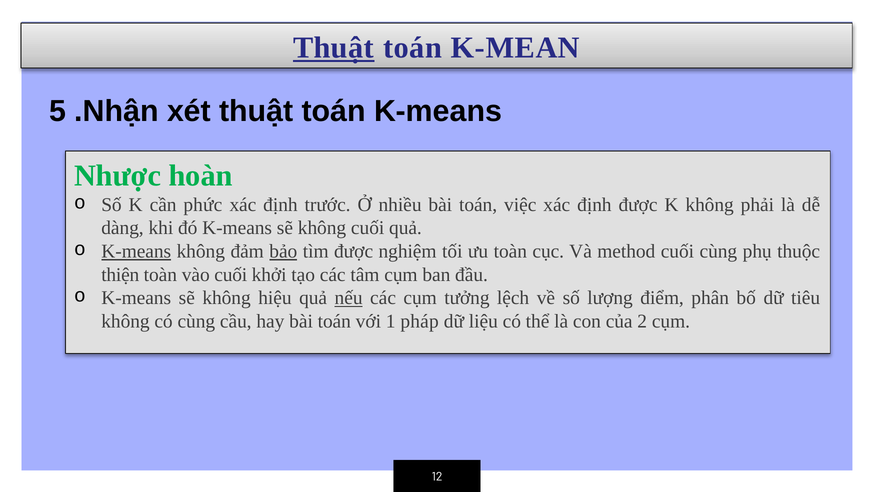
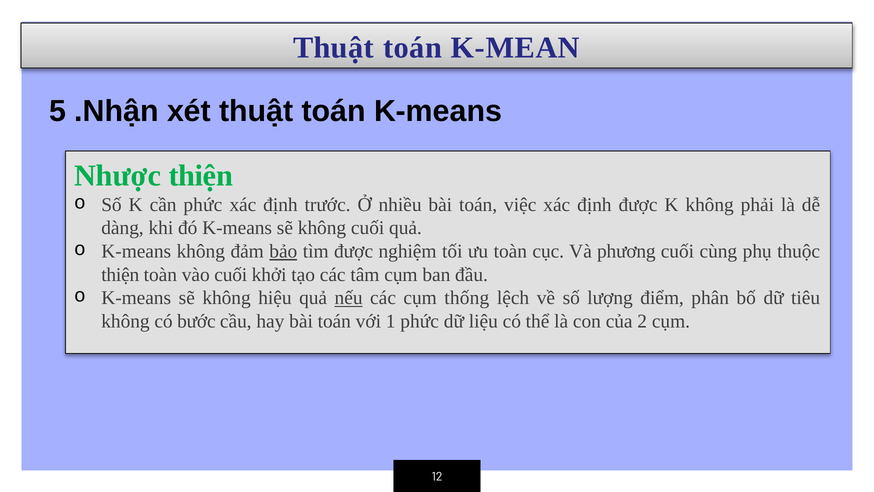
Thuật at (333, 48) underline: present -> none
Nhược hoàn: hoàn -> thiện
K-means at (136, 251) underline: present -> none
method: method -> phương
tưởng: tưởng -> thống
có cùng: cùng -> bước
1 pháp: pháp -> phức
